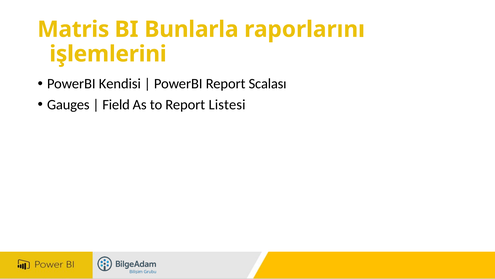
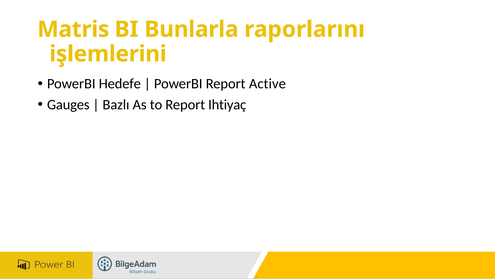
Kendisi: Kendisi -> Hedefe
Scalası: Scalası -> Active
Field: Field -> Bazlı
Listesi: Listesi -> Ihtiyaç
